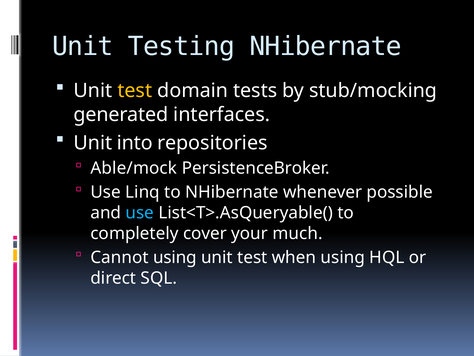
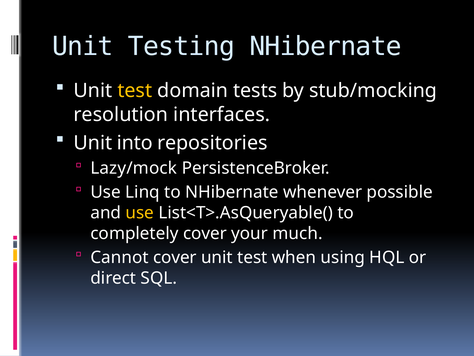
generated: generated -> resolution
Able/mock: Able/mock -> Lazy/mock
use at (140, 213) colour: light blue -> yellow
Cannot using: using -> cover
